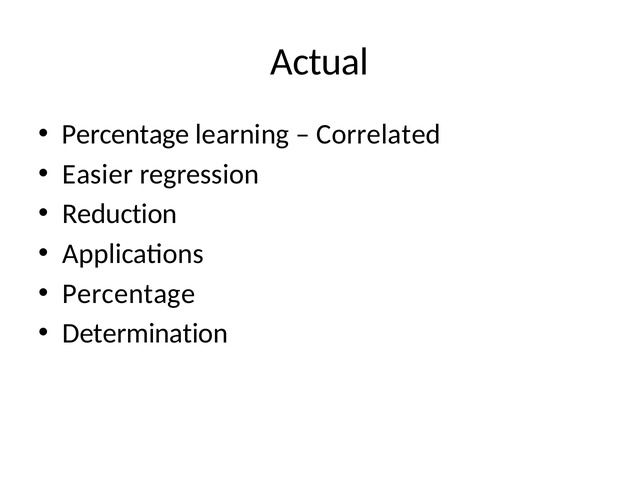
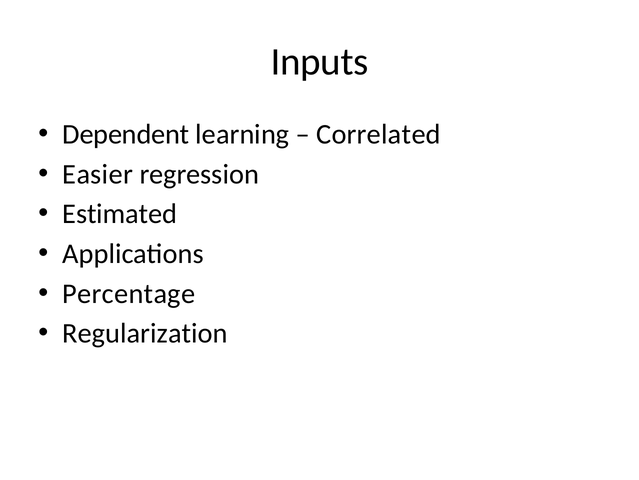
Actual: Actual -> Inputs
Percentage at (126, 134): Percentage -> Dependent
Reduction: Reduction -> Estimated
Determination: Determination -> Regularization
